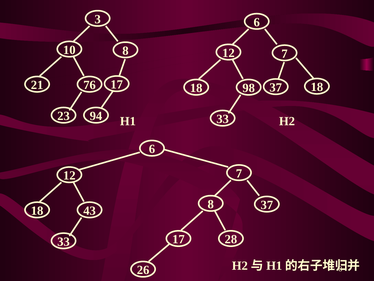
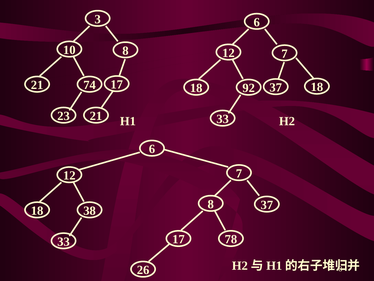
76: 76 -> 74
98: 98 -> 92
23 94: 94 -> 21
43: 43 -> 38
28: 28 -> 78
